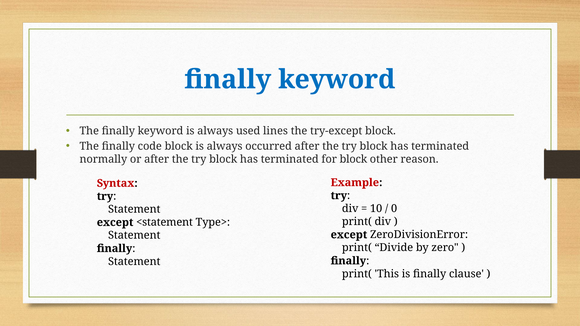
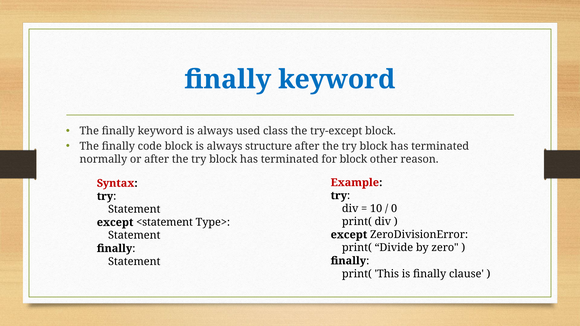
lines: lines -> class
occurred: occurred -> structure
